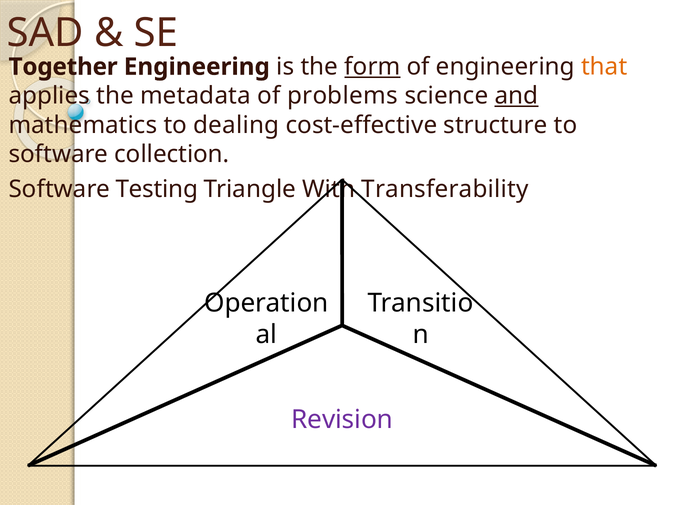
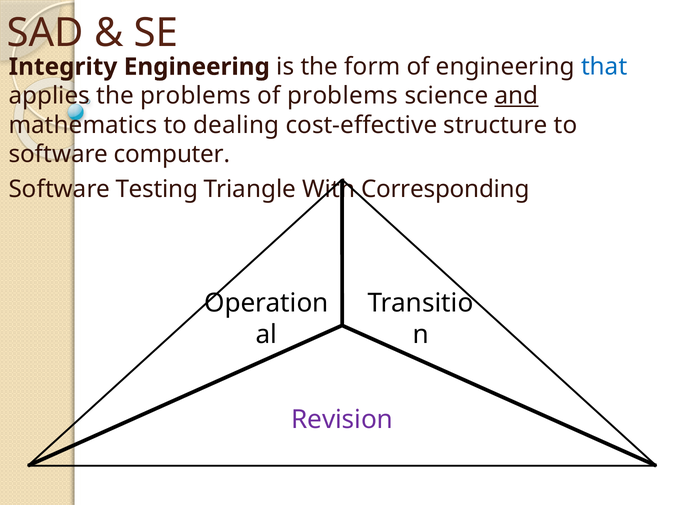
Together: Together -> Integrity
form underline: present -> none
that colour: orange -> blue
the metadata: metadata -> problems
collection: collection -> computer
Transferability: Transferability -> Corresponding
